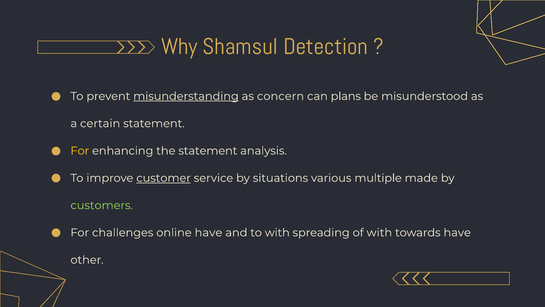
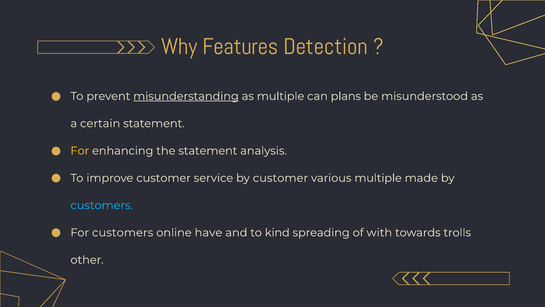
Shamsul: Shamsul -> Features
as concern: concern -> multiple
customer at (164, 178) underline: present -> none
by situations: situations -> customer
customers at (102, 205) colour: light green -> light blue
For challenges: challenges -> customers
to with: with -> kind
towards have: have -> trolls
